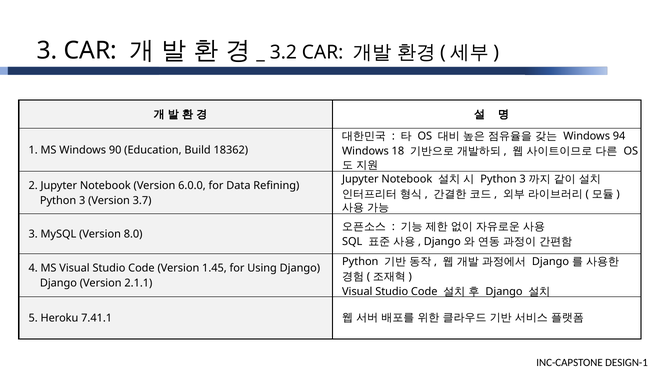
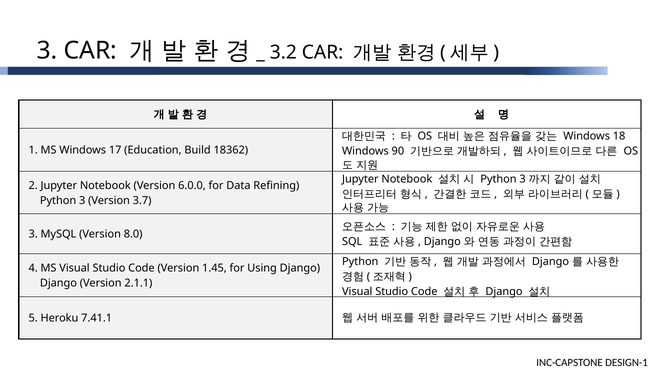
94: 94 -> 18
90: 90 -> 17
18: 18 -> 90
